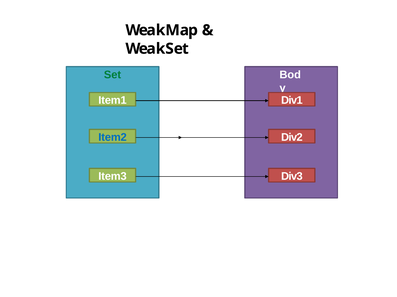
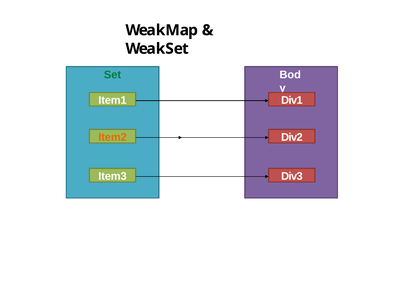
Item2 colour: blue -> orange
